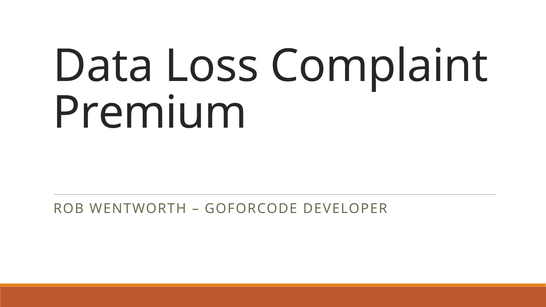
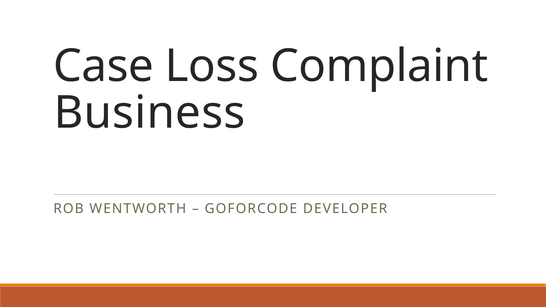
Data: Data -> Case
Premium: Premium -> Business
